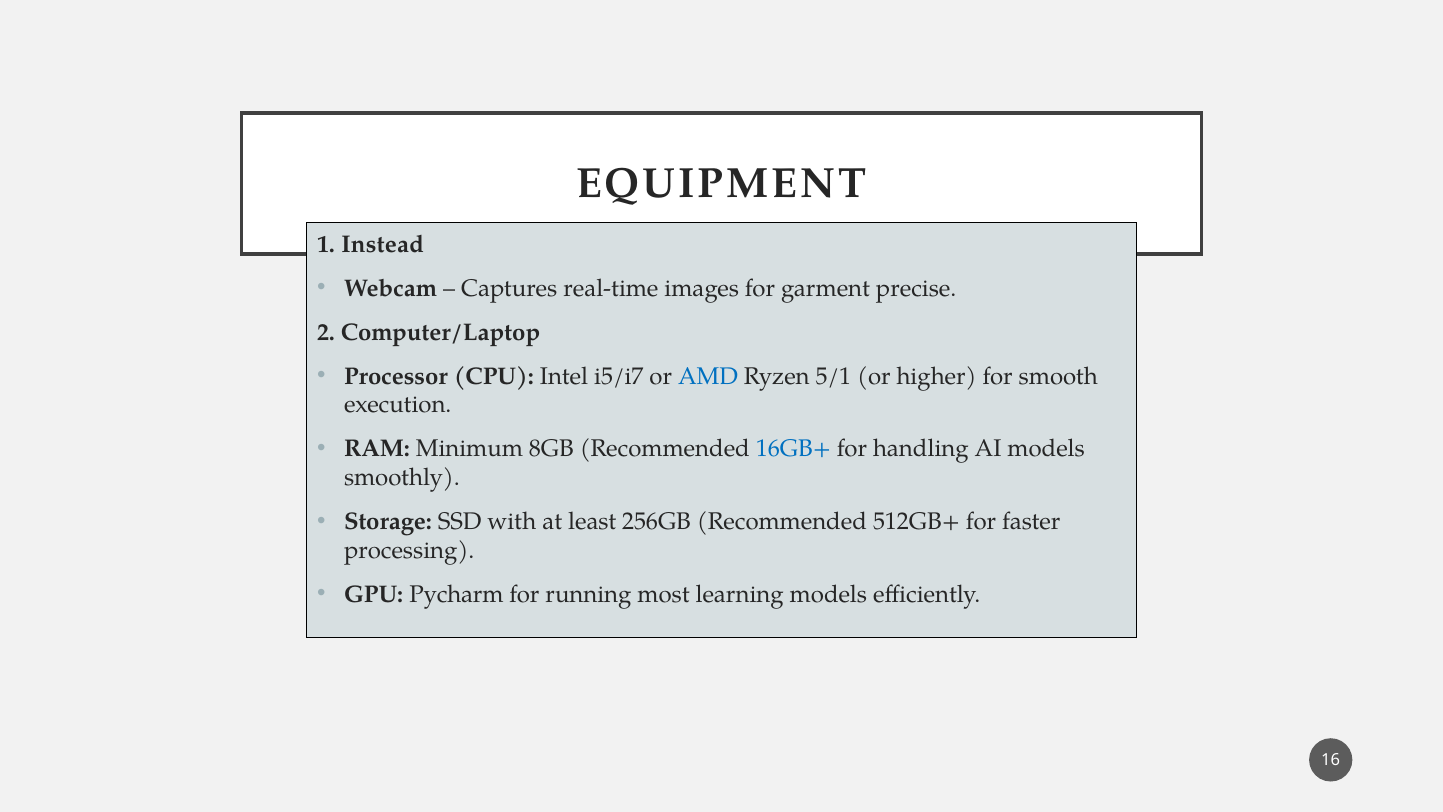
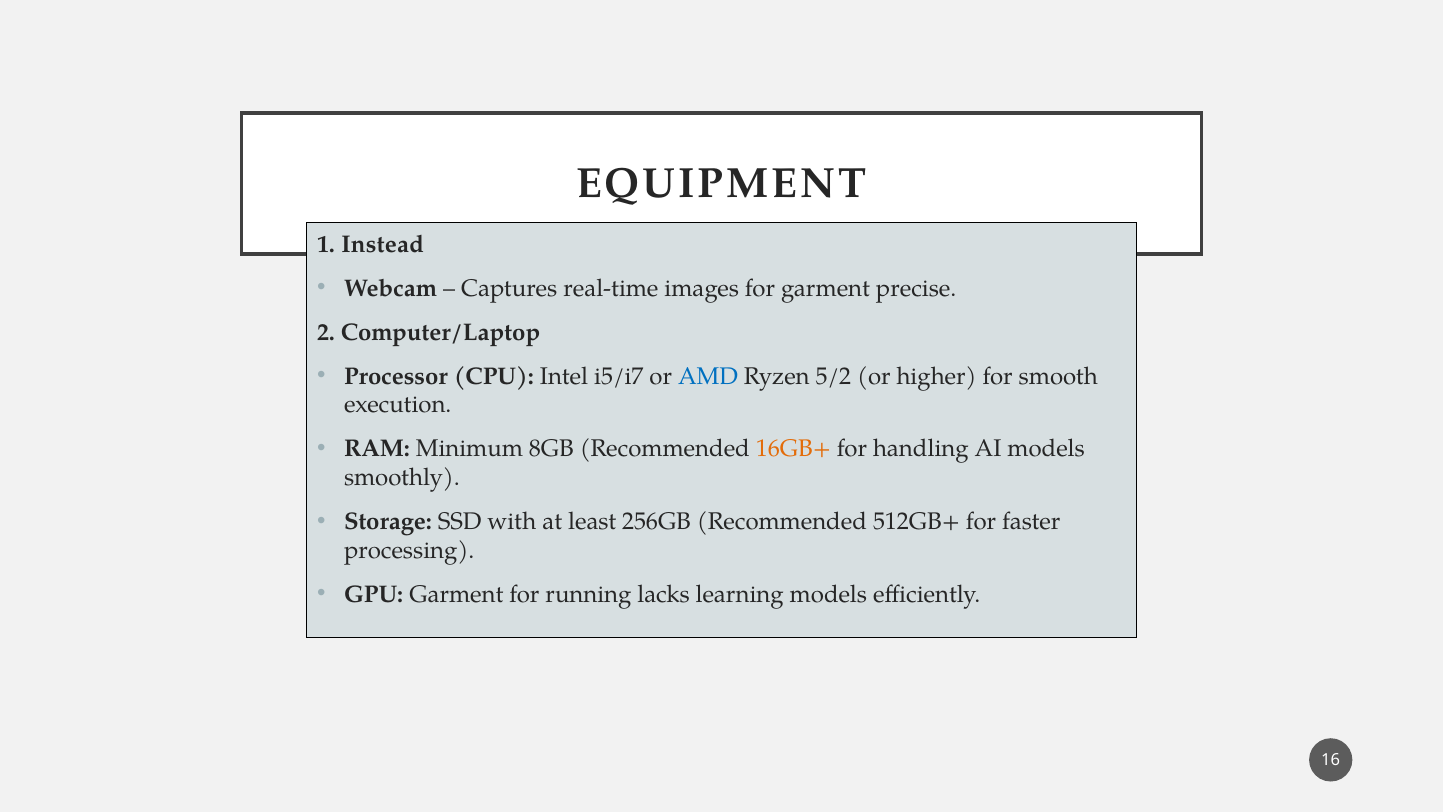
5/1: 5/1 -> 5/2
16GB+ colour: blue -> orange
GPU Pycharm: Pycharm -> Garment
most: most -> lacks
